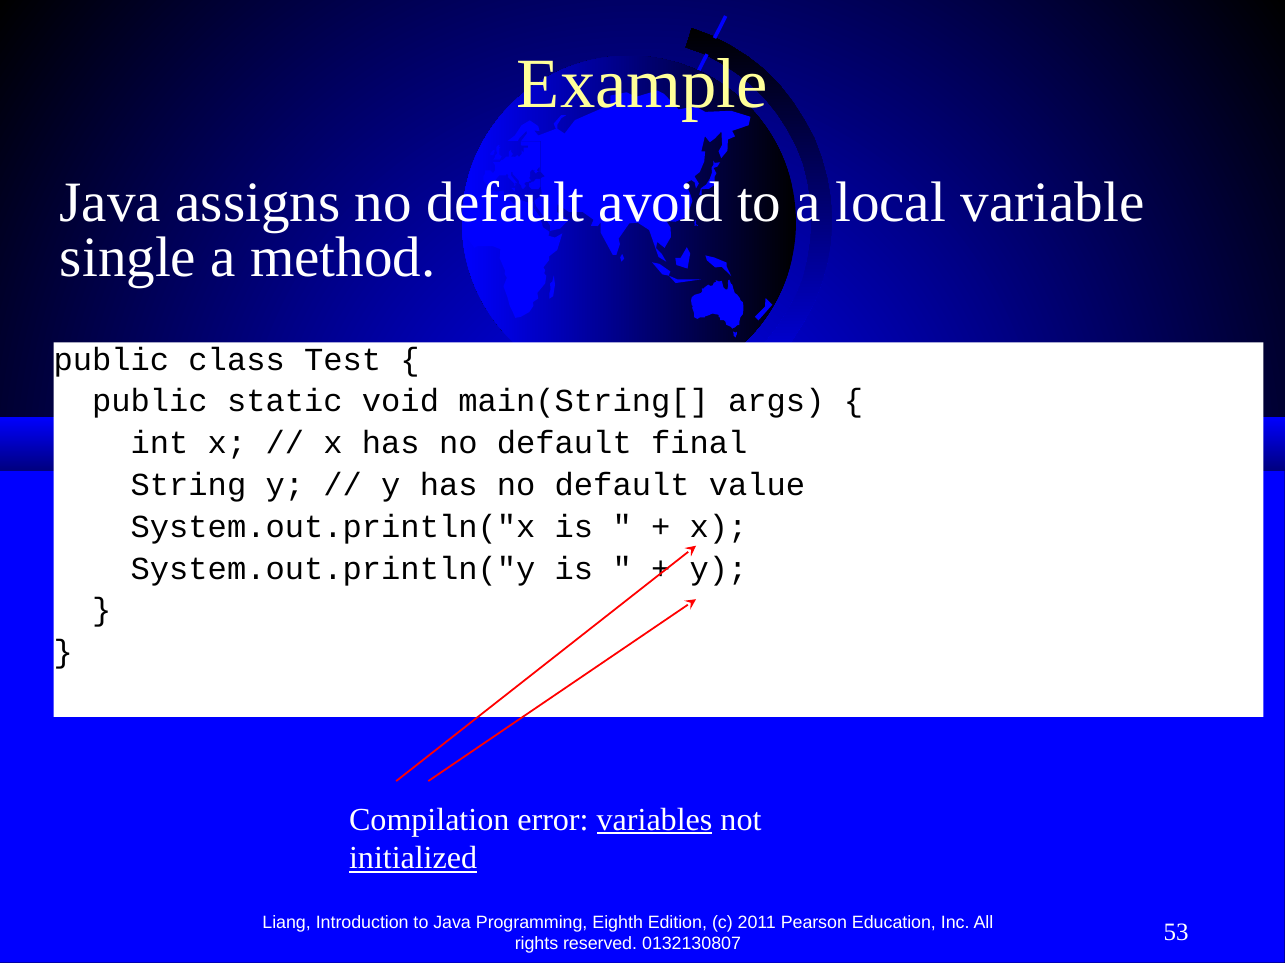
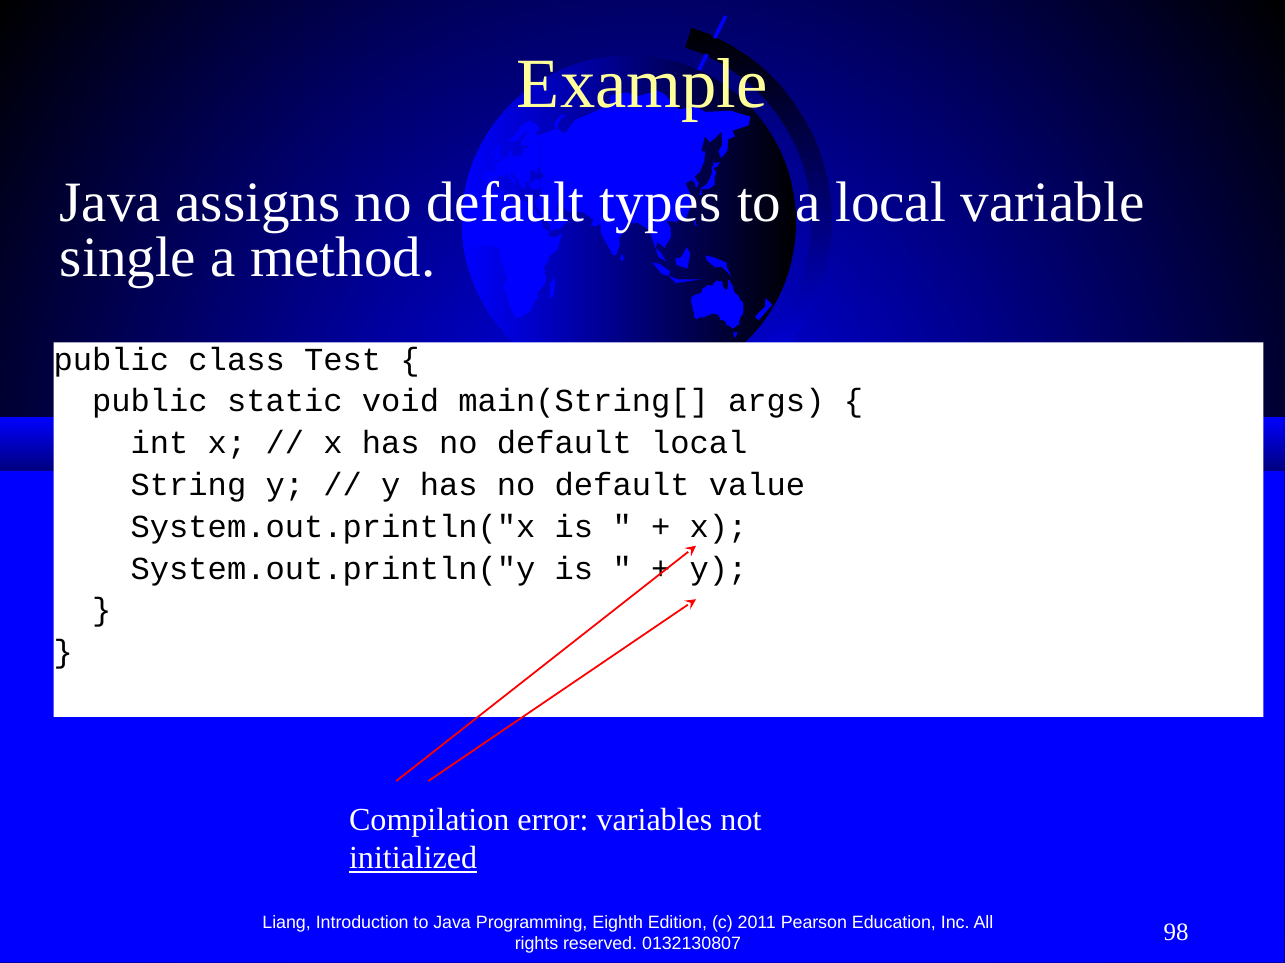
avoid: avoid -> types
default final: final -> local
variables underline: present -> none
53: 53 -> 98
